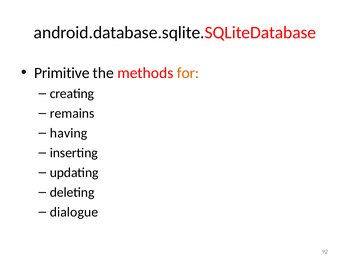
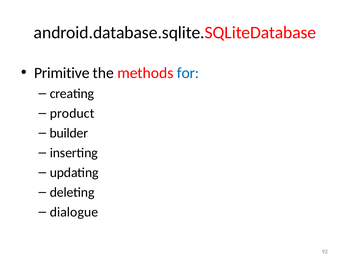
for colour: orange -> blue
remains: remains -> product
having: having -> builder
